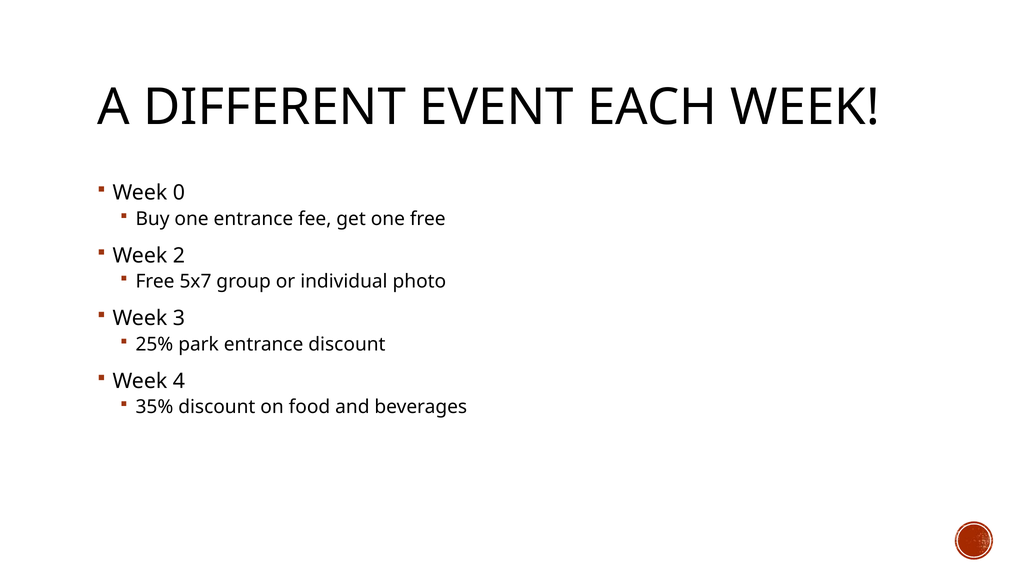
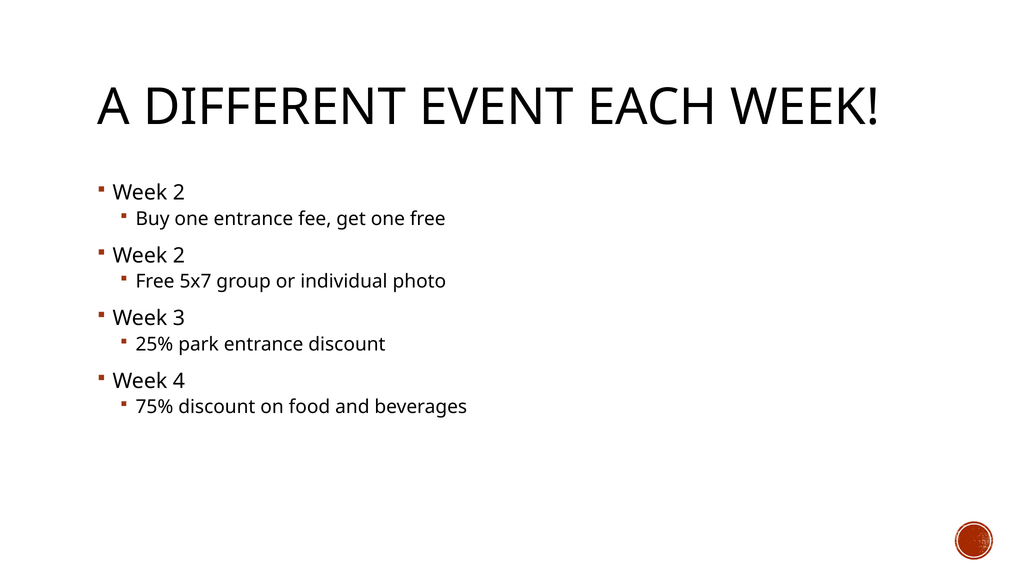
0 at (179, 193): 0 -> 2
35%: 35% -> 75%
